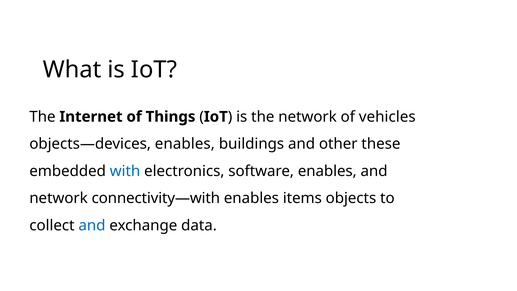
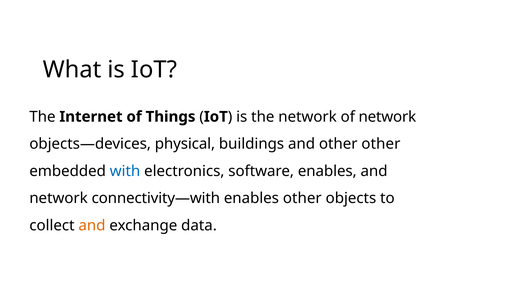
of vehicles: vehicles -> network
objects—devices enables: enables -> physical
other these: these -> other
enables items: items -> other
and at (92, 225) colour: blue -> orange
